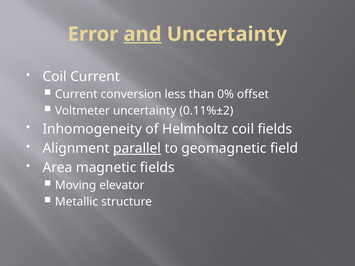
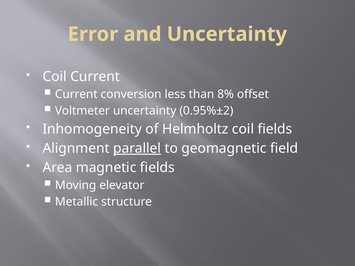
and underline: present -> none
0%: 0% -> 8%
0.11%±2: 0.11%±2 -> 0.95%±2
